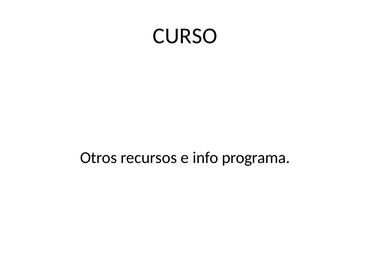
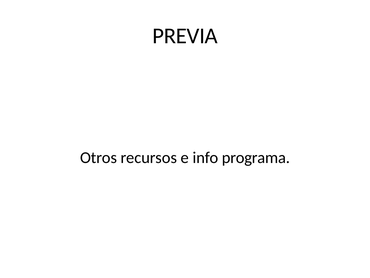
CURSO: CURSO -> PREVIA
